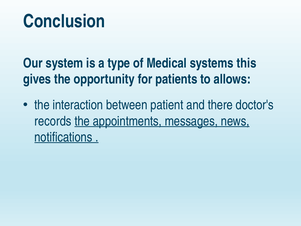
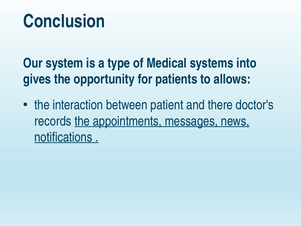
this: this -> into
